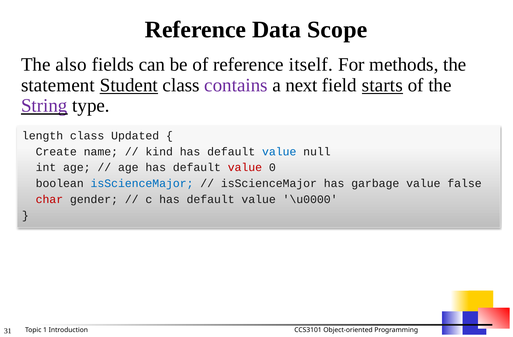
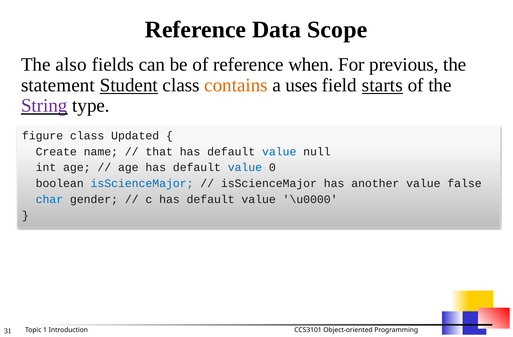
itself: itself -> when
methods: methods -> previous
contains colour: purple -> orange
next: next -> uses
length: length -> figure
kind: kind -> that
value at (245, 168) colour: red -> blue
garbage: garbage -> another
char colour: red -> blue
